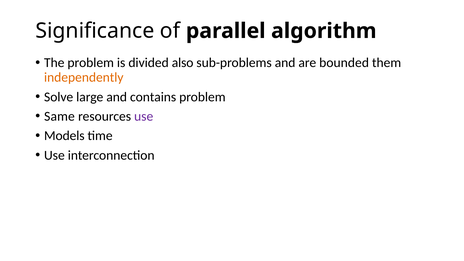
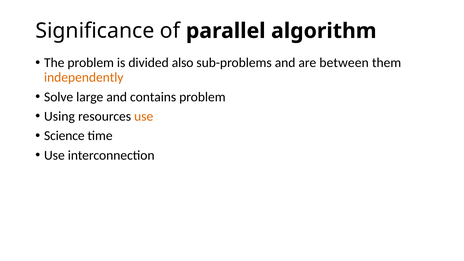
bounded: bounded -> between
Same: Same -> Using
use at (144, 116) colour: purple -> orange
Models: Models -> Science
